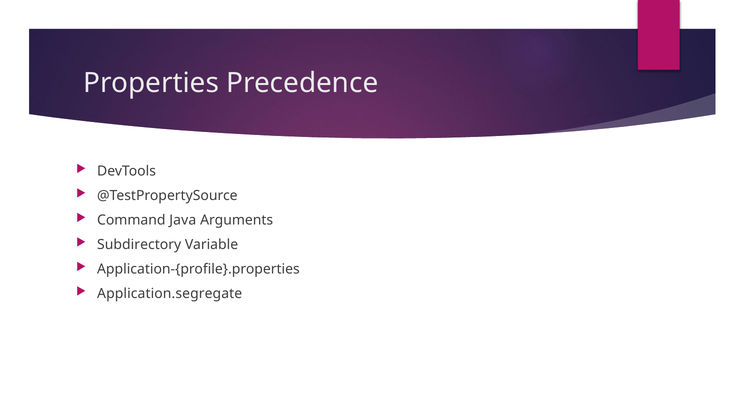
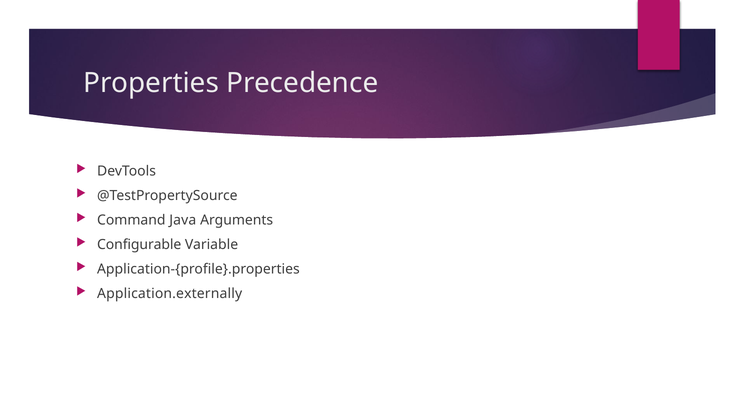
Subdirectory: Subdirectory -> Configurable
Application.segregate: Application.segregate -> Application.externally
